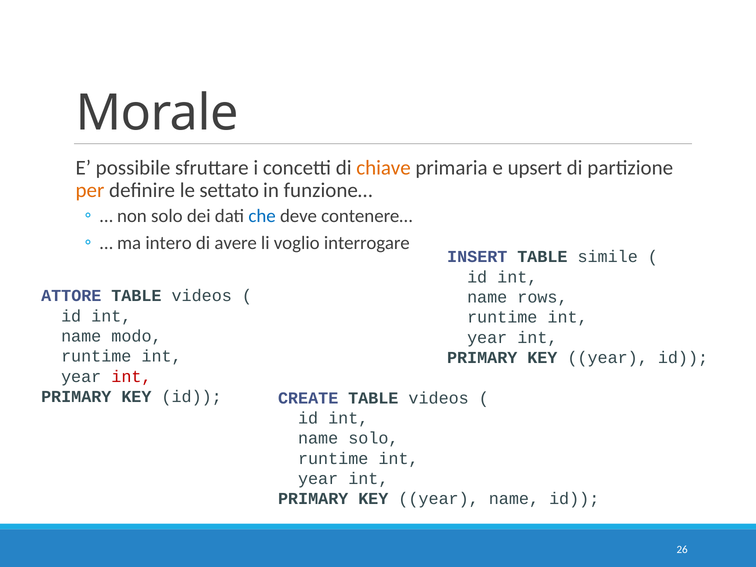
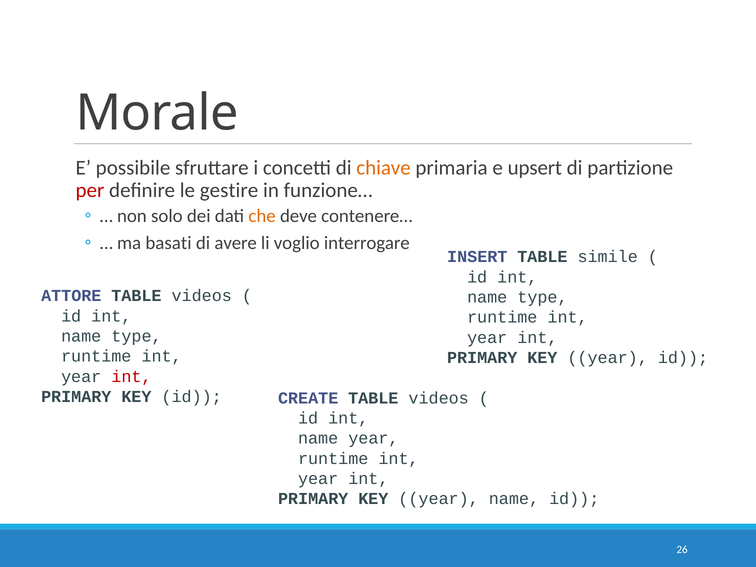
per colour: orange -> red
settato: settato -> gestire
che colour: blue -> orange
intero: intero -> basati
rows at (542, 297): rows -> type
modo at (137, 336): modo -> type
name solo: solo -> year
